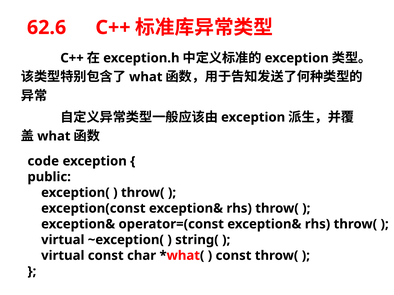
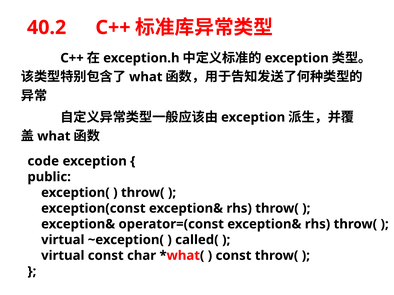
62.6: 62.6 -> 40.2
string(: string( -> called(
